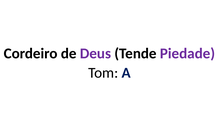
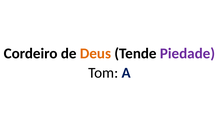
Deus colour: purple -> orange
